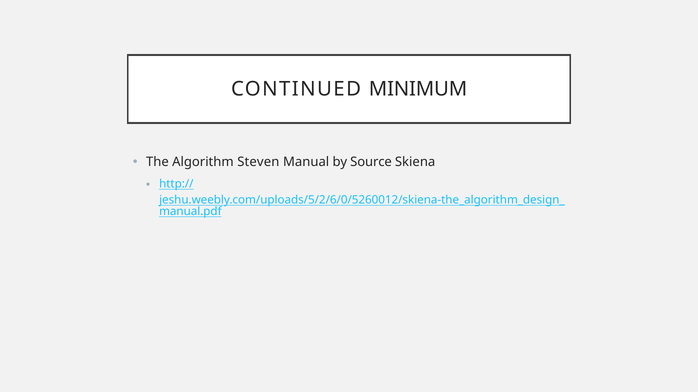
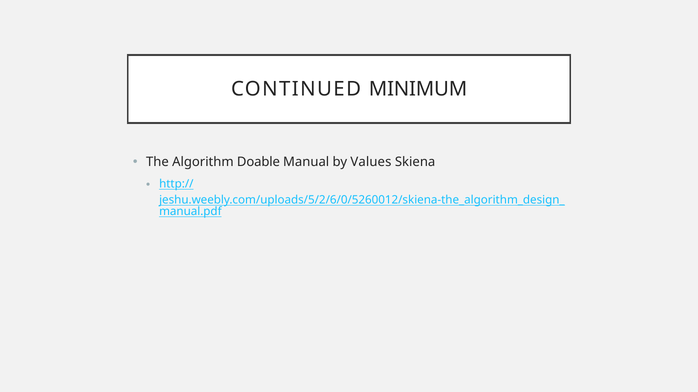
Steven: Steven -> Doable
Source: Source -> Values
